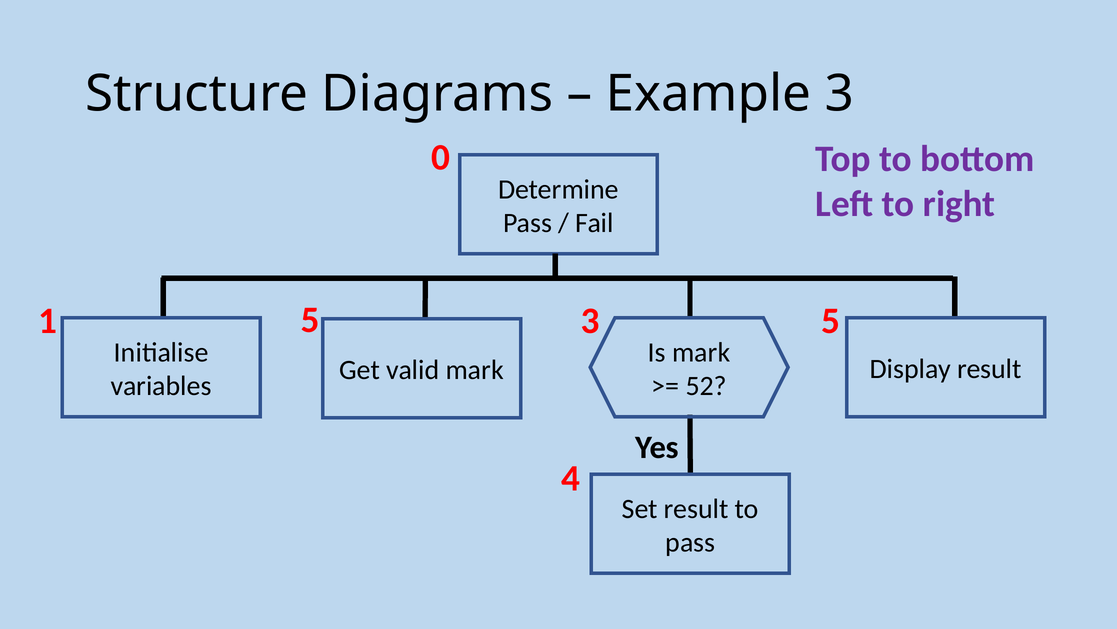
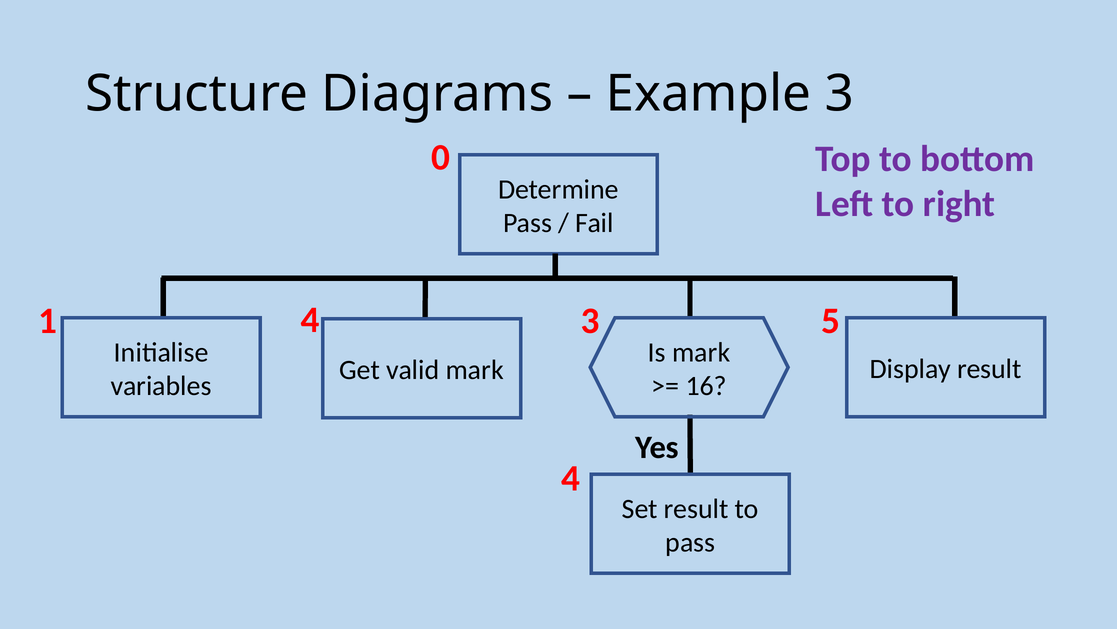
1 5: 5 -> 4
52: 52 -> 16
